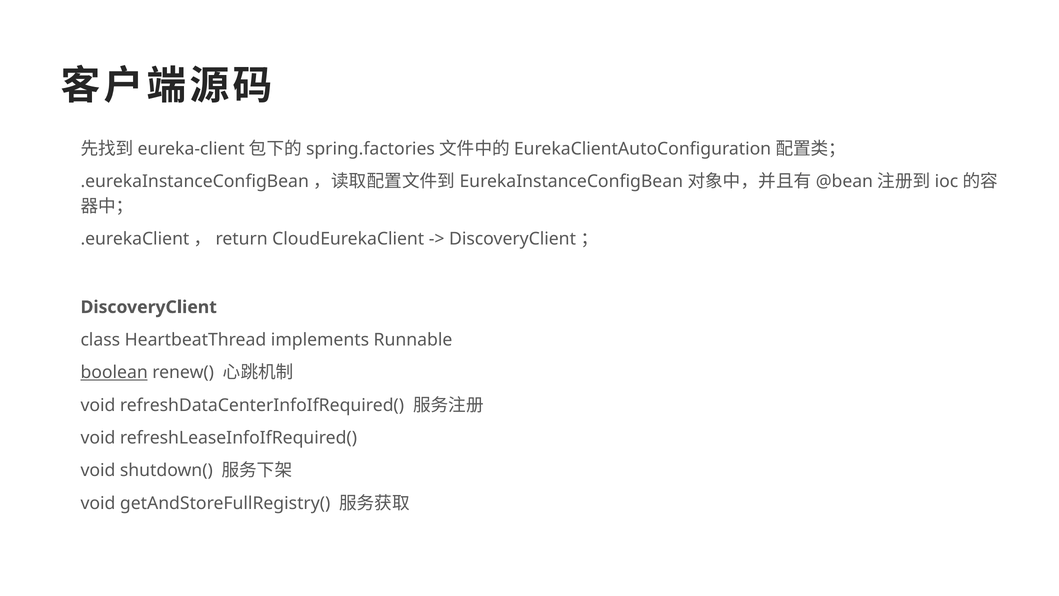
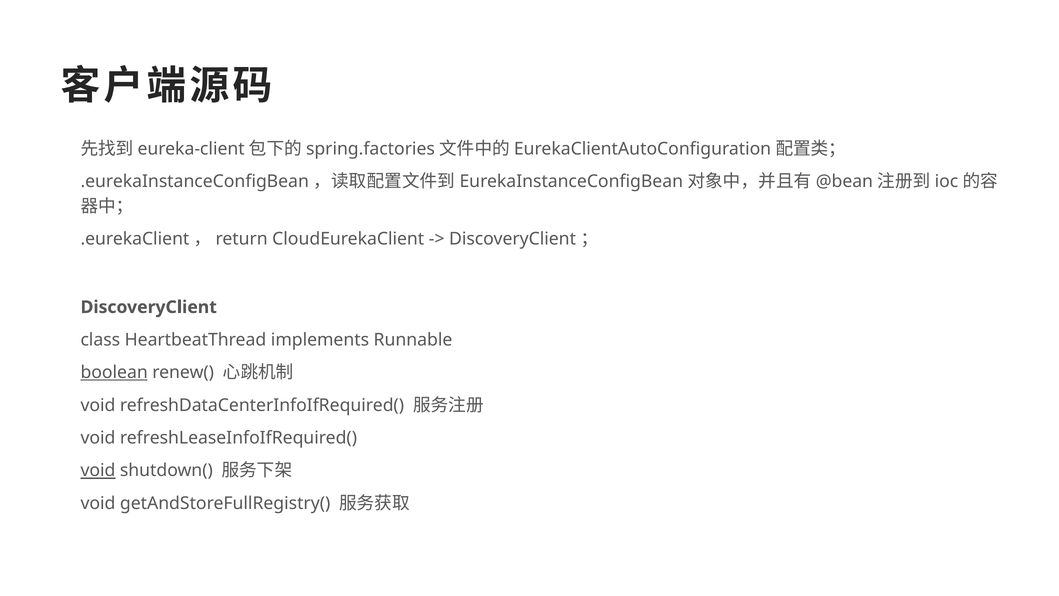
void at (98, 470) underline: none -> present
